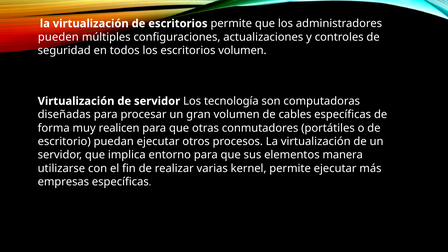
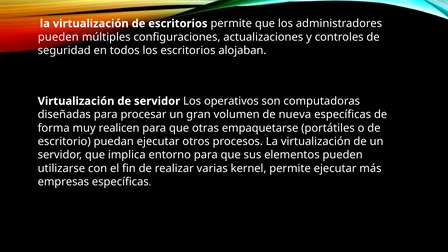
escritorios volumen: volumen -> alojaban
tecnología: tecnología -> operativos
cables: cables -> nueva
conmutadores: conmutadores -> empaquetarse
elementos manera: manera -> pueden
